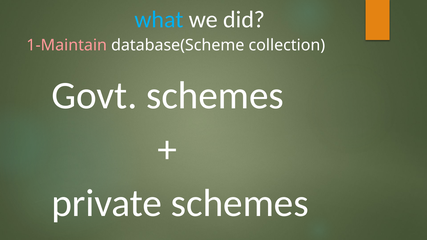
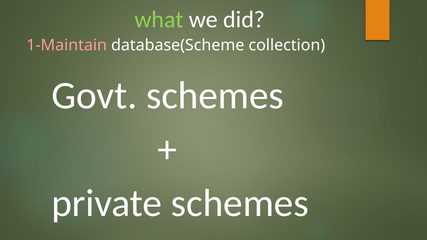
what colour: light blue -> light green
